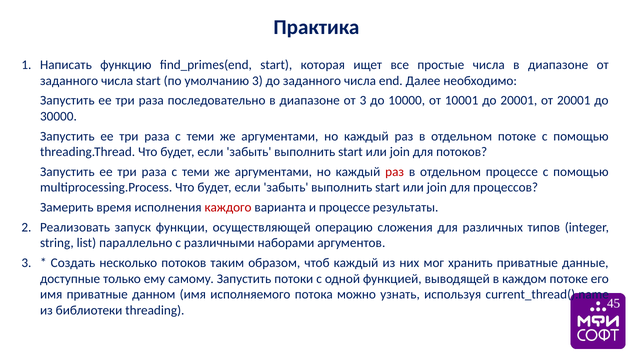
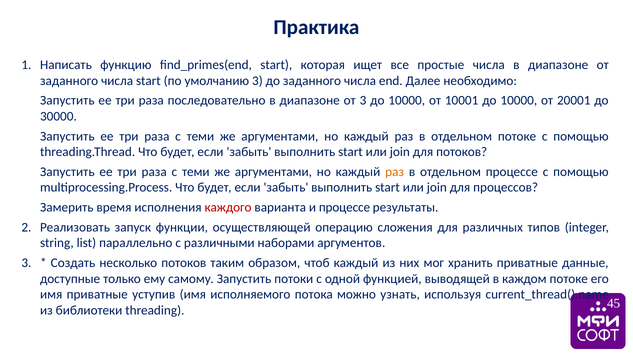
10001 до 20001: 20001 -> 10000
раз at (395, 172) colour: red -> orange
данном: данном -> уступив
